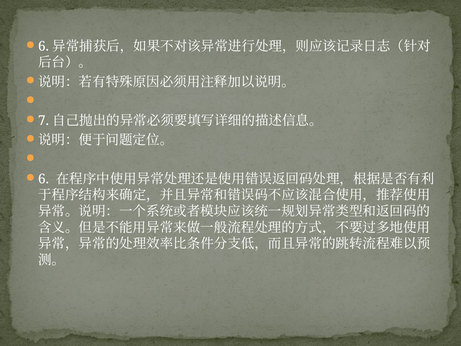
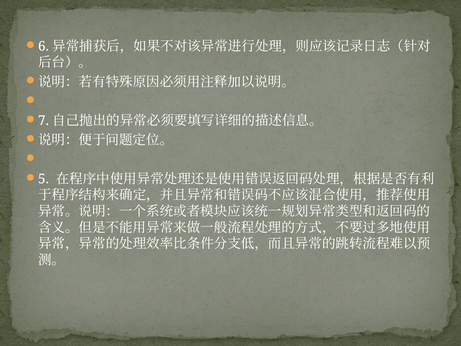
6 at (44, 179): 6 -> 5
